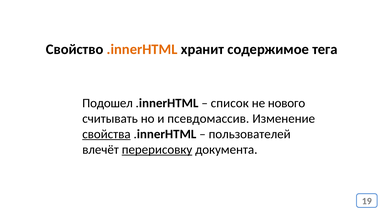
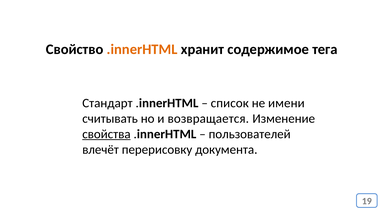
Подошел: Подошел -> Стандарт
нового: нового -> имени
псевдомассив: псевдомассив -> возвращается
перерисовку underline: present -> none
